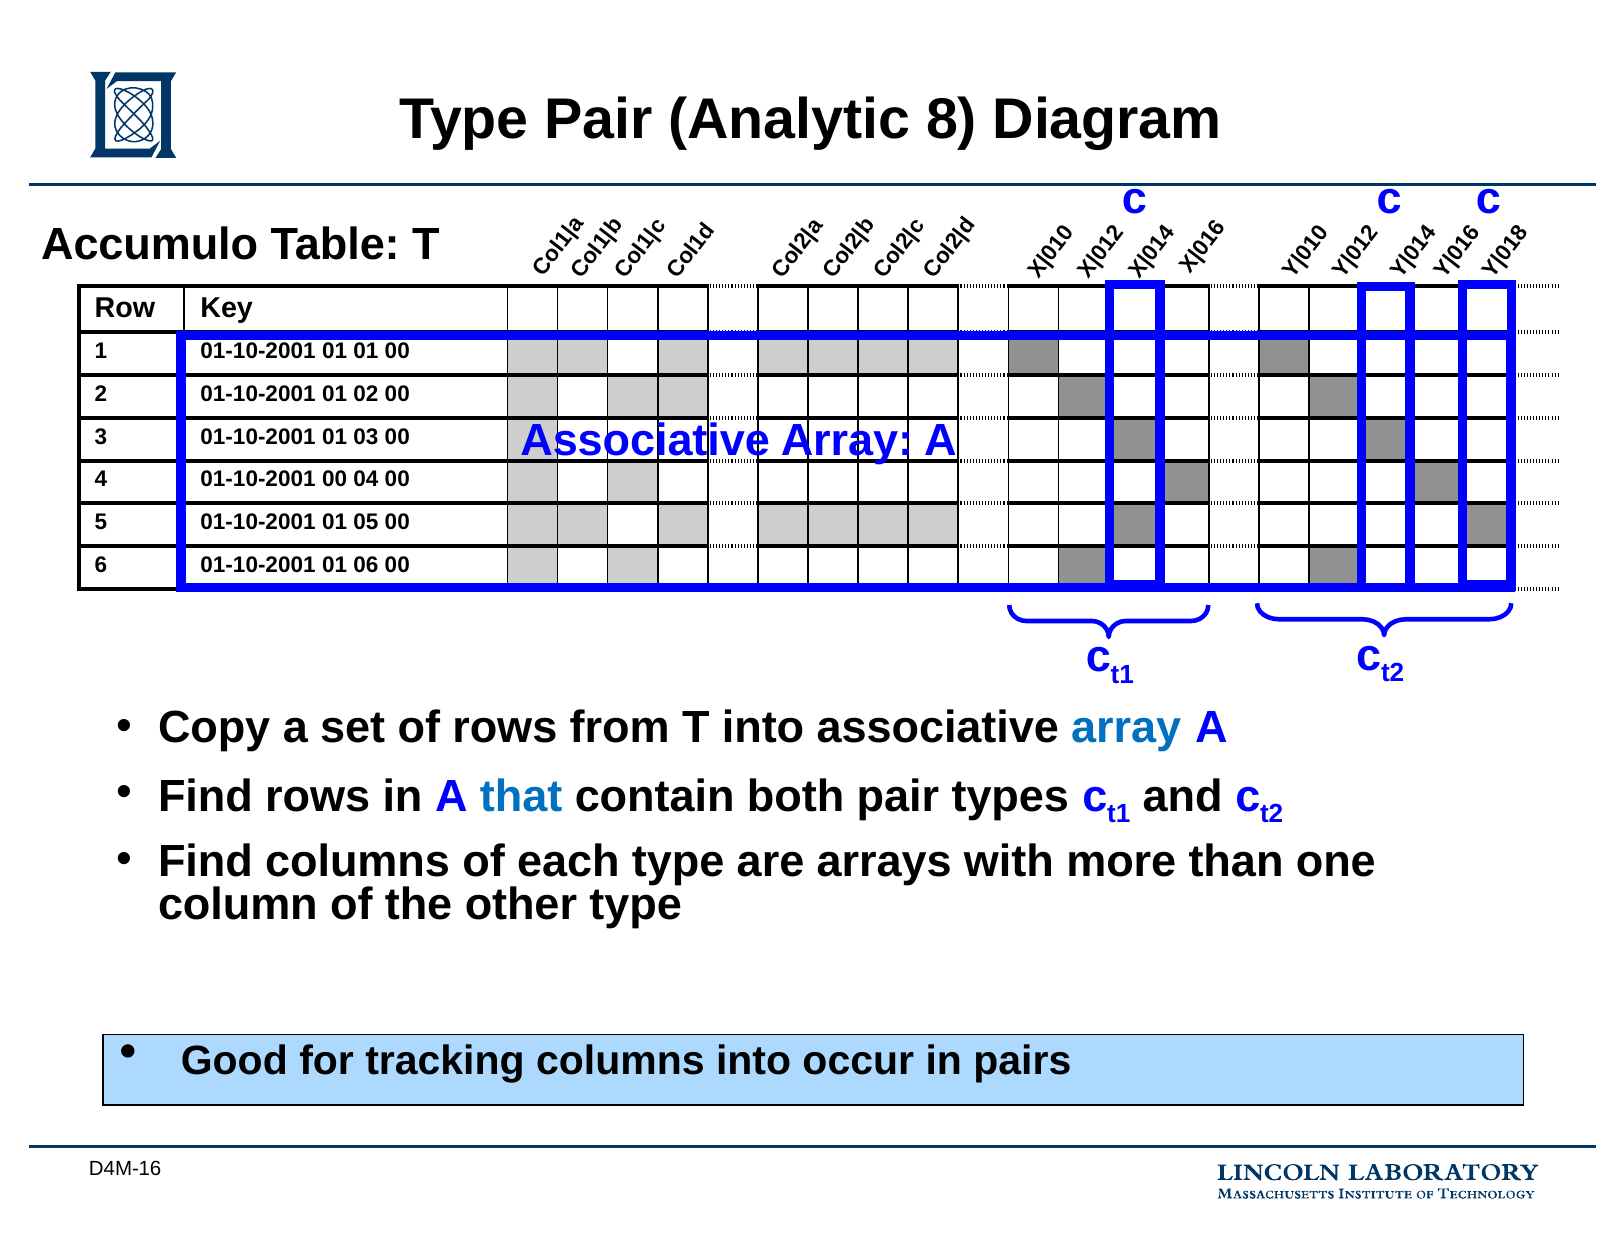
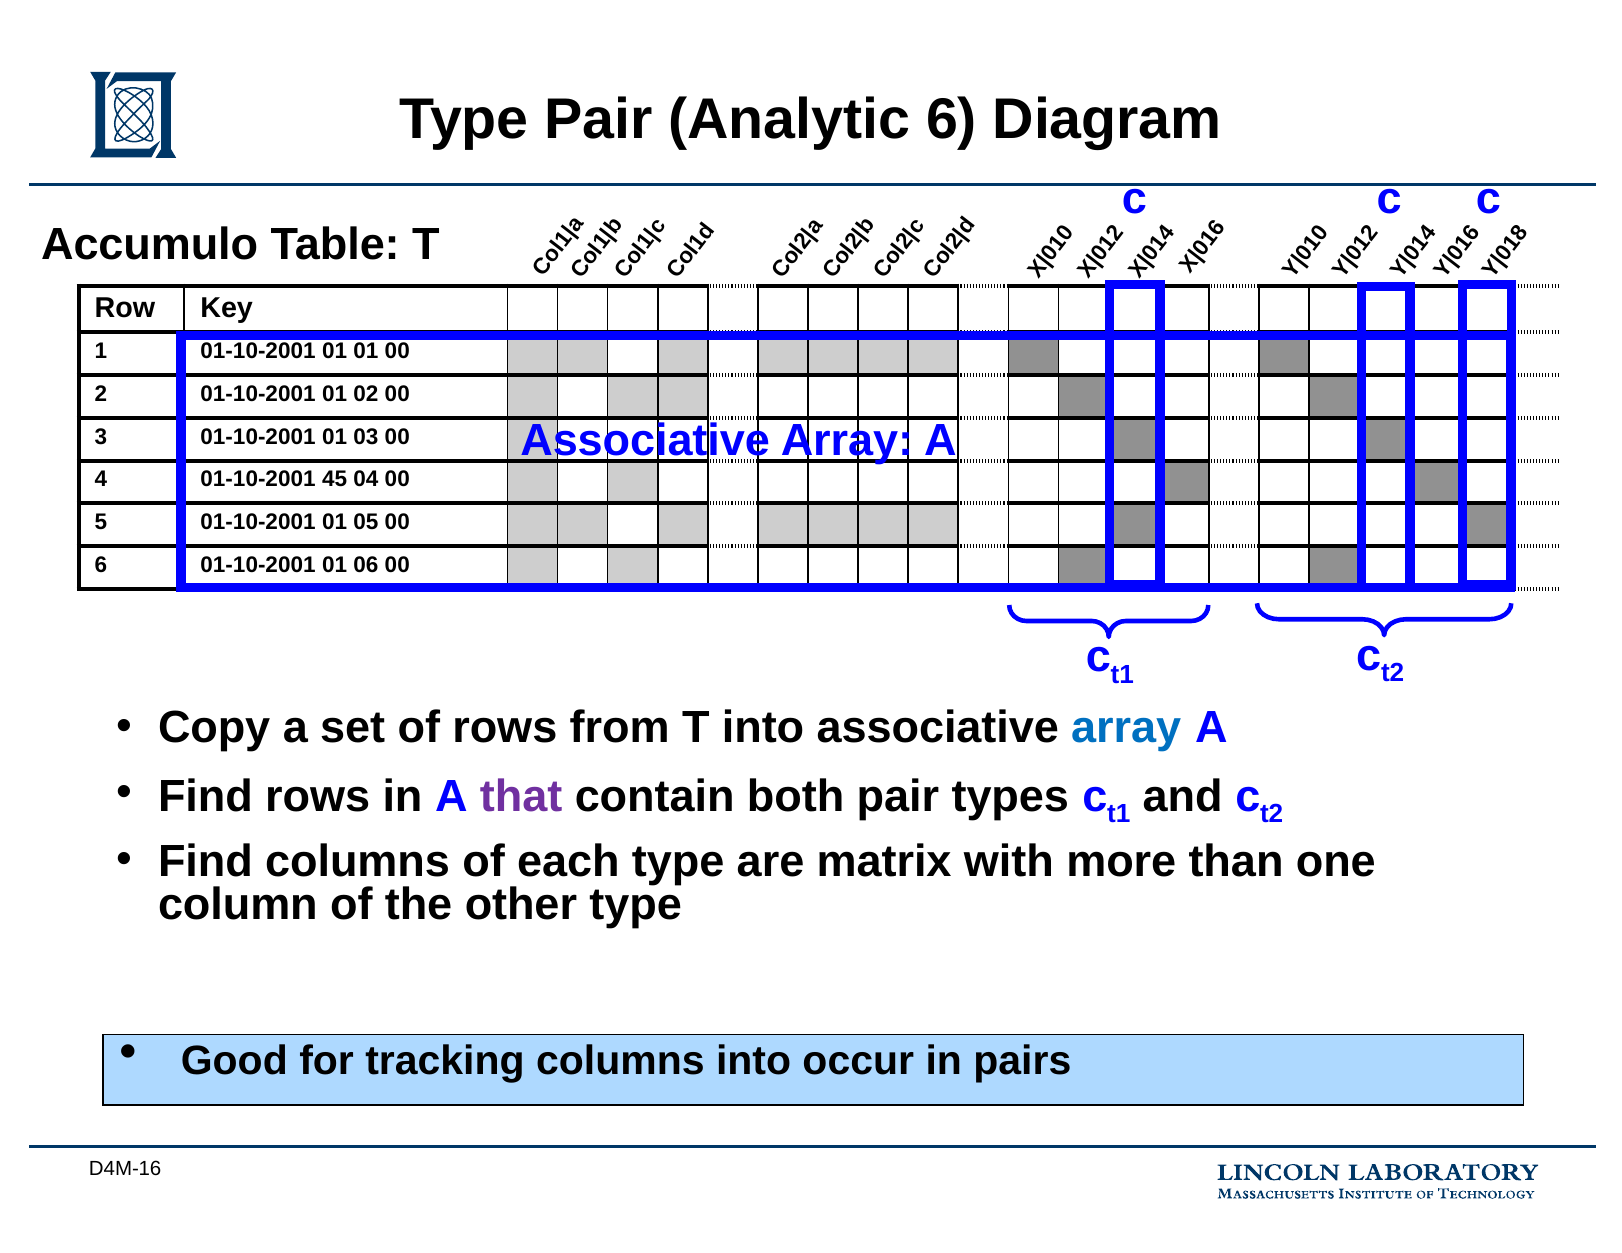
Analytic 8: 8 -> 6
01-10-2001 00: 00 -> 45
that colour: blue -> purple
arrays: arrays -> matrix
